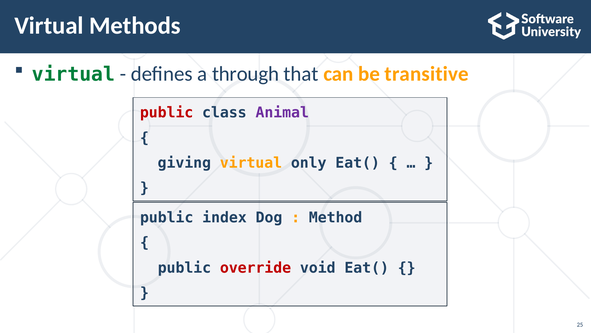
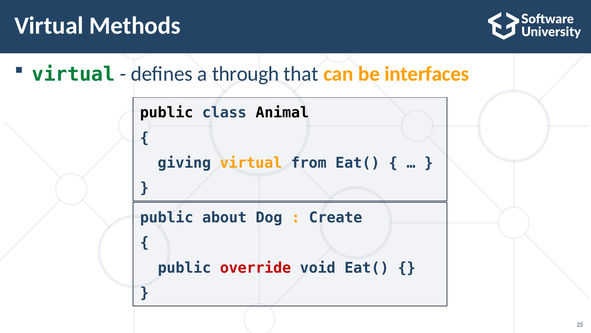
transitive: transitive -> interfaces
public at (167, 112) colour: red -> black
Animal colour: purple -> black
only: only -> from
index: index -> about
Method: Method -> Create
